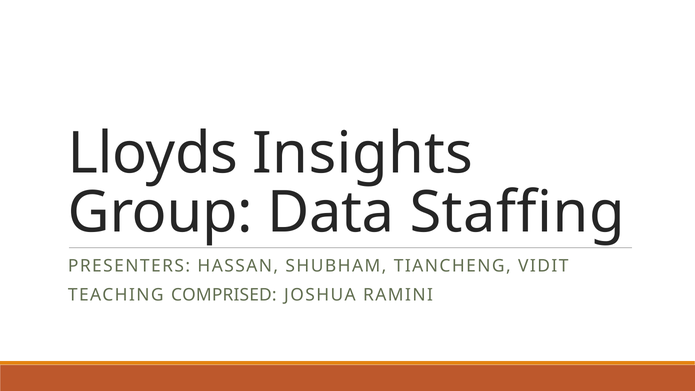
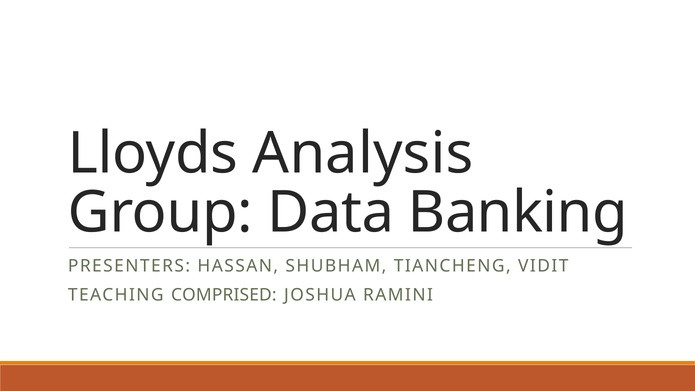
Insights: Insights -> Analysis
Staffing: Staffing -> Banking
